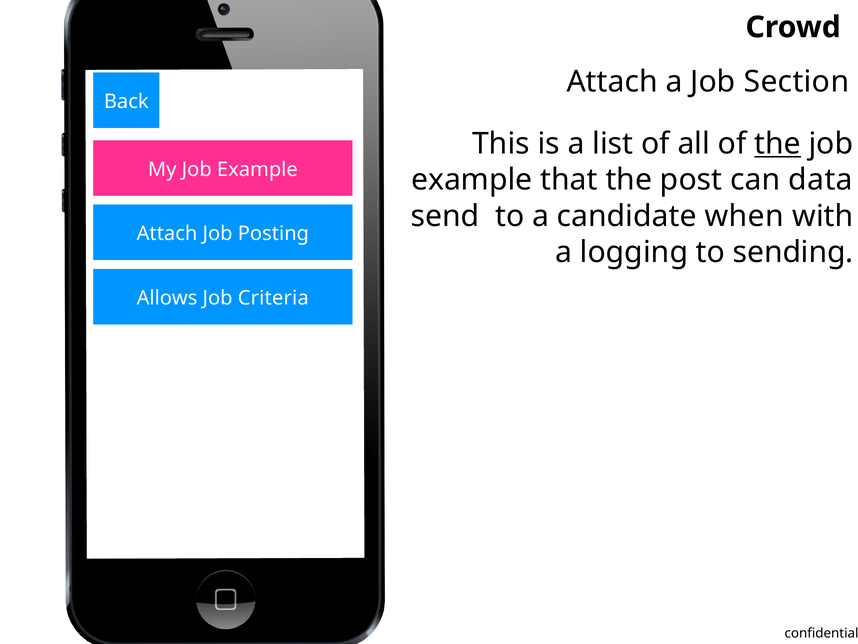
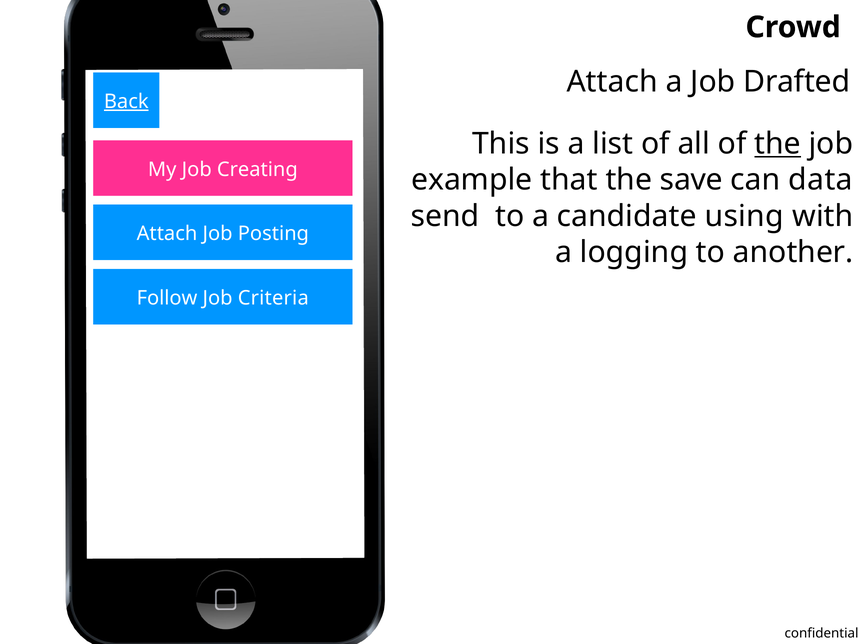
Section: Section -> Drafted
Back underline: none -> present
My Job Example: Example -> Creating
post: post -> save
when: when -> using
sending: sending -> another
Allows: Allows -> Follow
